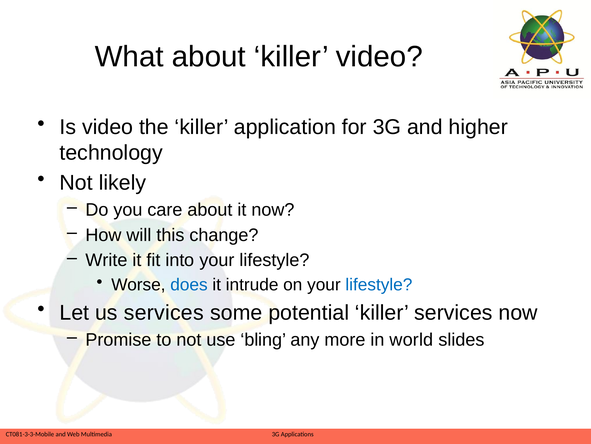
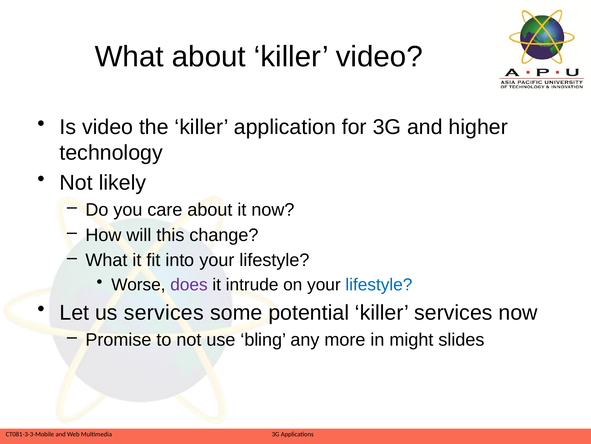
Write at (106, 260): Write -> What
does colour: blue -> purple
world: world -> might
